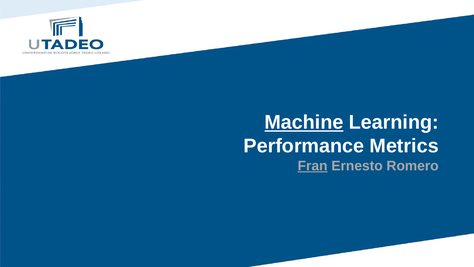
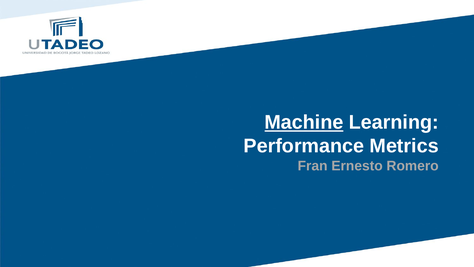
Fran underline: present -> none
